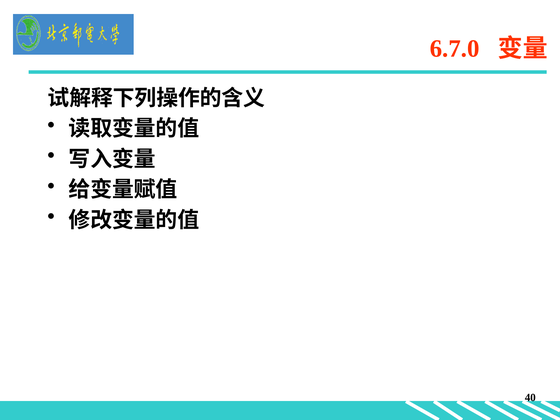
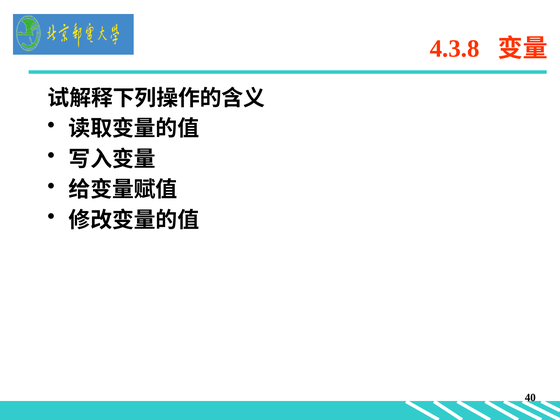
6.7.0: 6.7.0 -> 4.3.8
